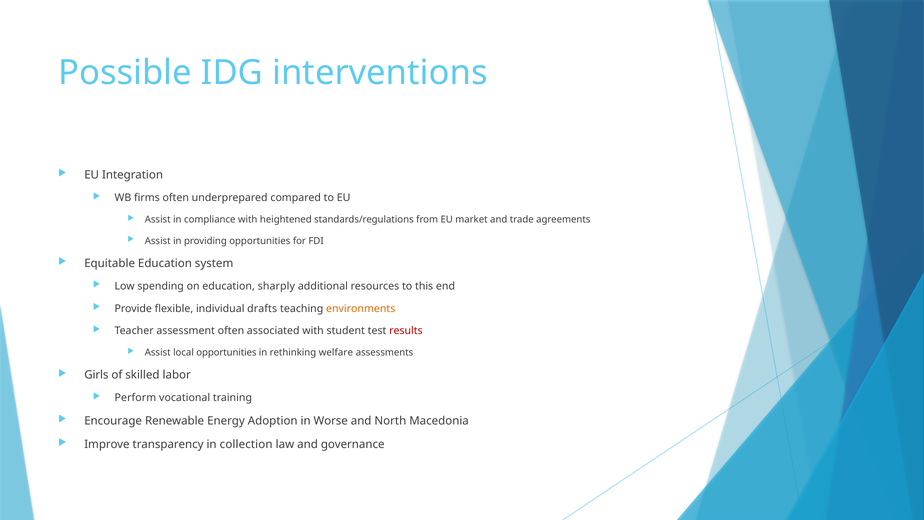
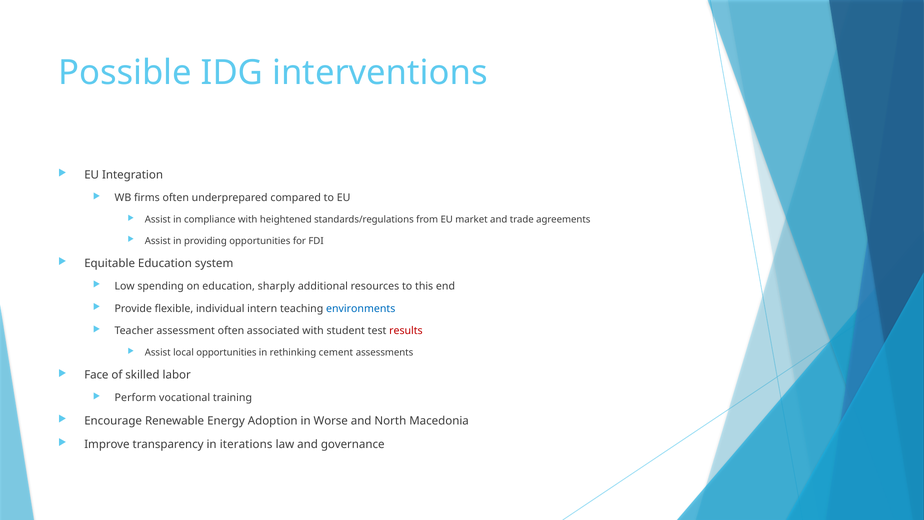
drafts: drafts -> intern
environments colour: orange -> blue
welfare: welfare -> cement
Girls: Girls -> Face
collection: collection -> iterations
